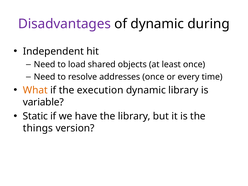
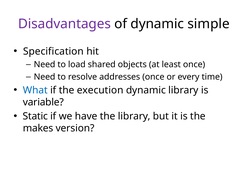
during: during -> simple
Independent: Independent -> Specification
What colour: orange -> blue
things: things -> makes
